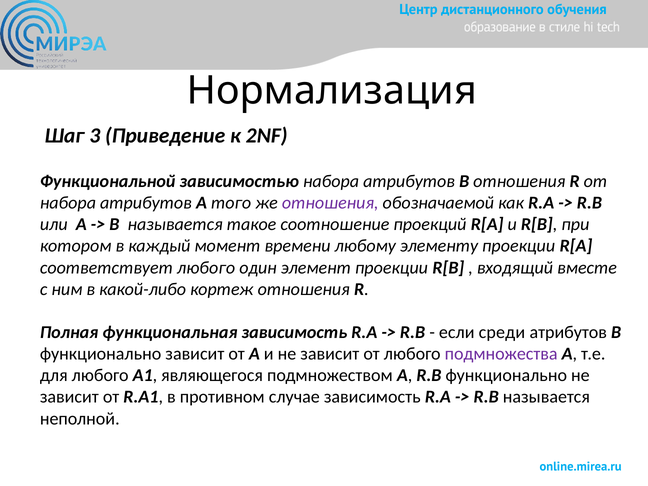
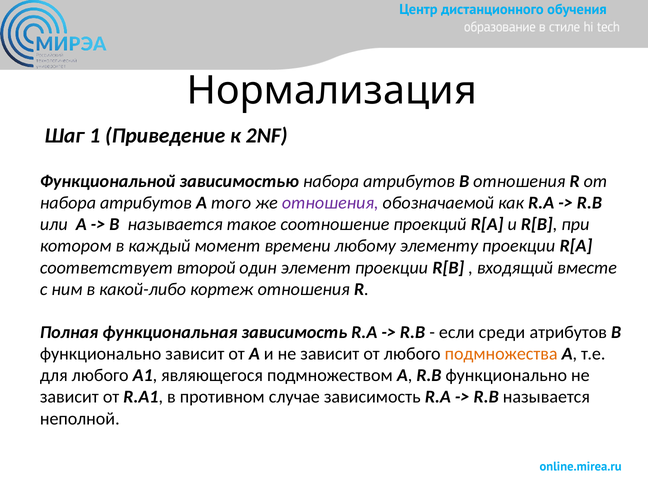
3: 3 -> 1
соответствует любого: любого -> второй
подмножества colour: purple -> orange
